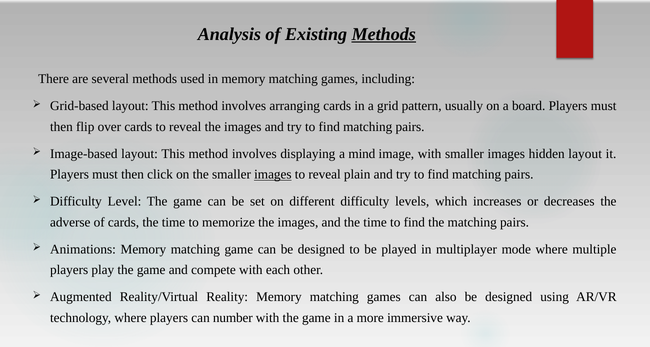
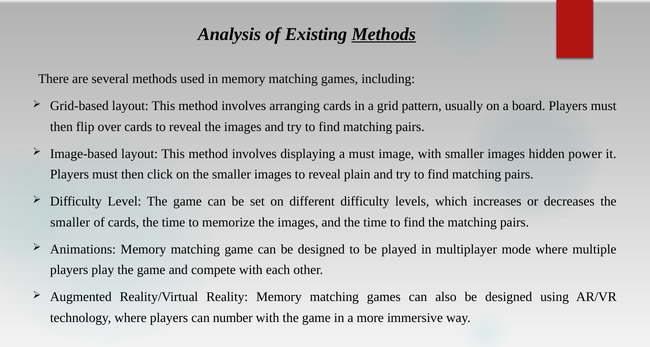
a mind: mind -> must
hidden layout: layout -> power
images at (273, 174) underline: present -> none
adverse at (70, 222): adverse -> smaller
